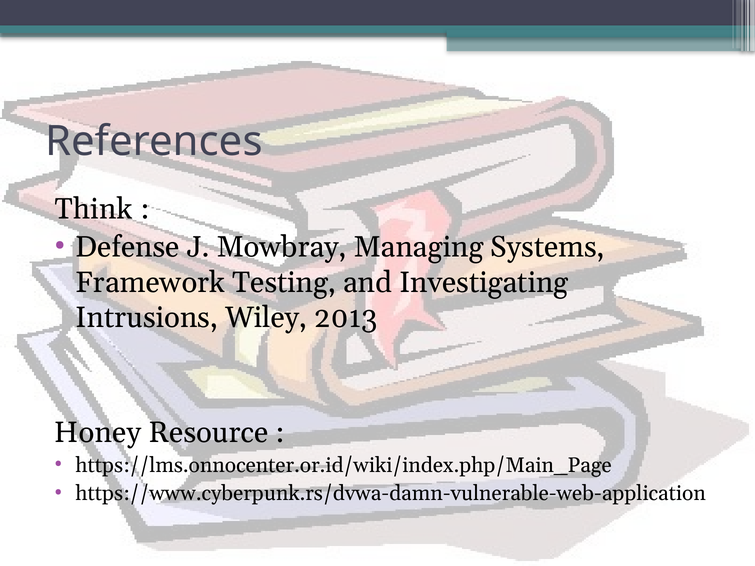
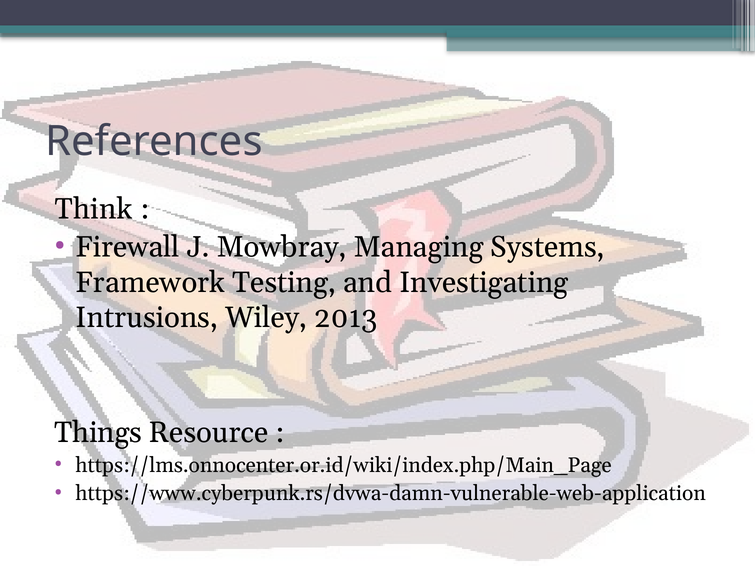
Defense: Defense -> Firewall
Honey: Honey -> Things
